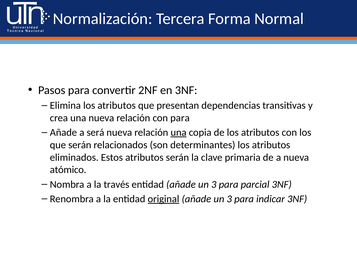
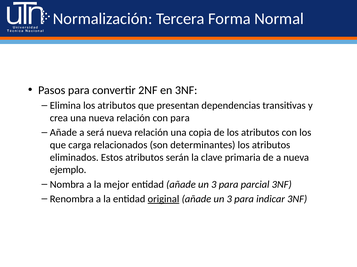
una at (179, 133) underline: present -> none
que serán: serán -> carga
atómico: atómico -> ejemplo
través: través -> mejor
